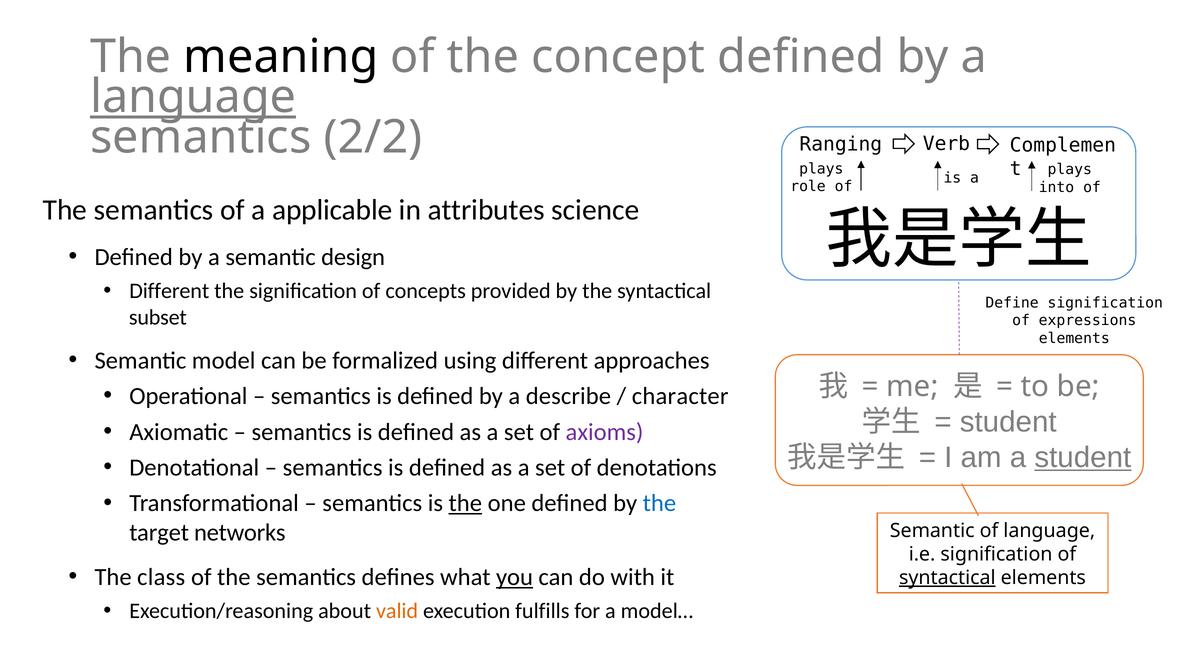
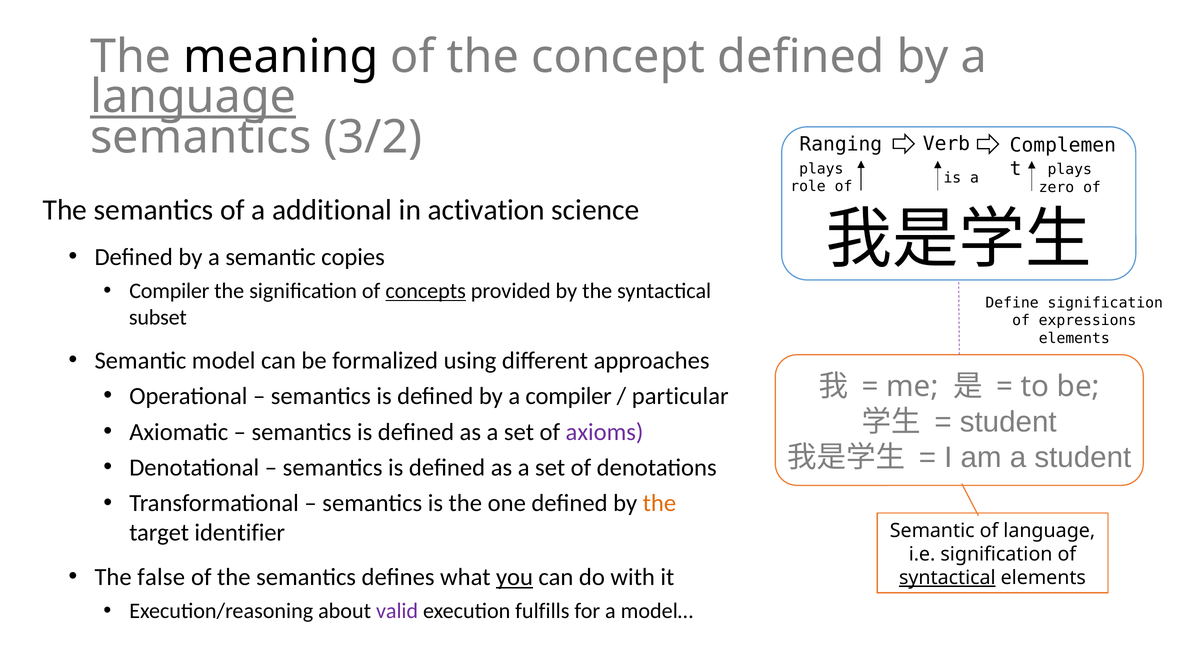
2/2: 2/2 -> 3/2
into: into -> zero
applicable: applicable -> additional
attributes: attributes -> activation
design: design -> copies
Different at (169, 291): Different -> Compiler
concepts underline: none -> present
a describe: describe -> compiler
character: character -> particular
student at (1083, 458) underline: present -> none
the at (465, 504) underline: present -> none
the at (659, 504) colour: blue -> orange
networks: networks -> identifier
class: class -> false
valid colour: orange -> purple
